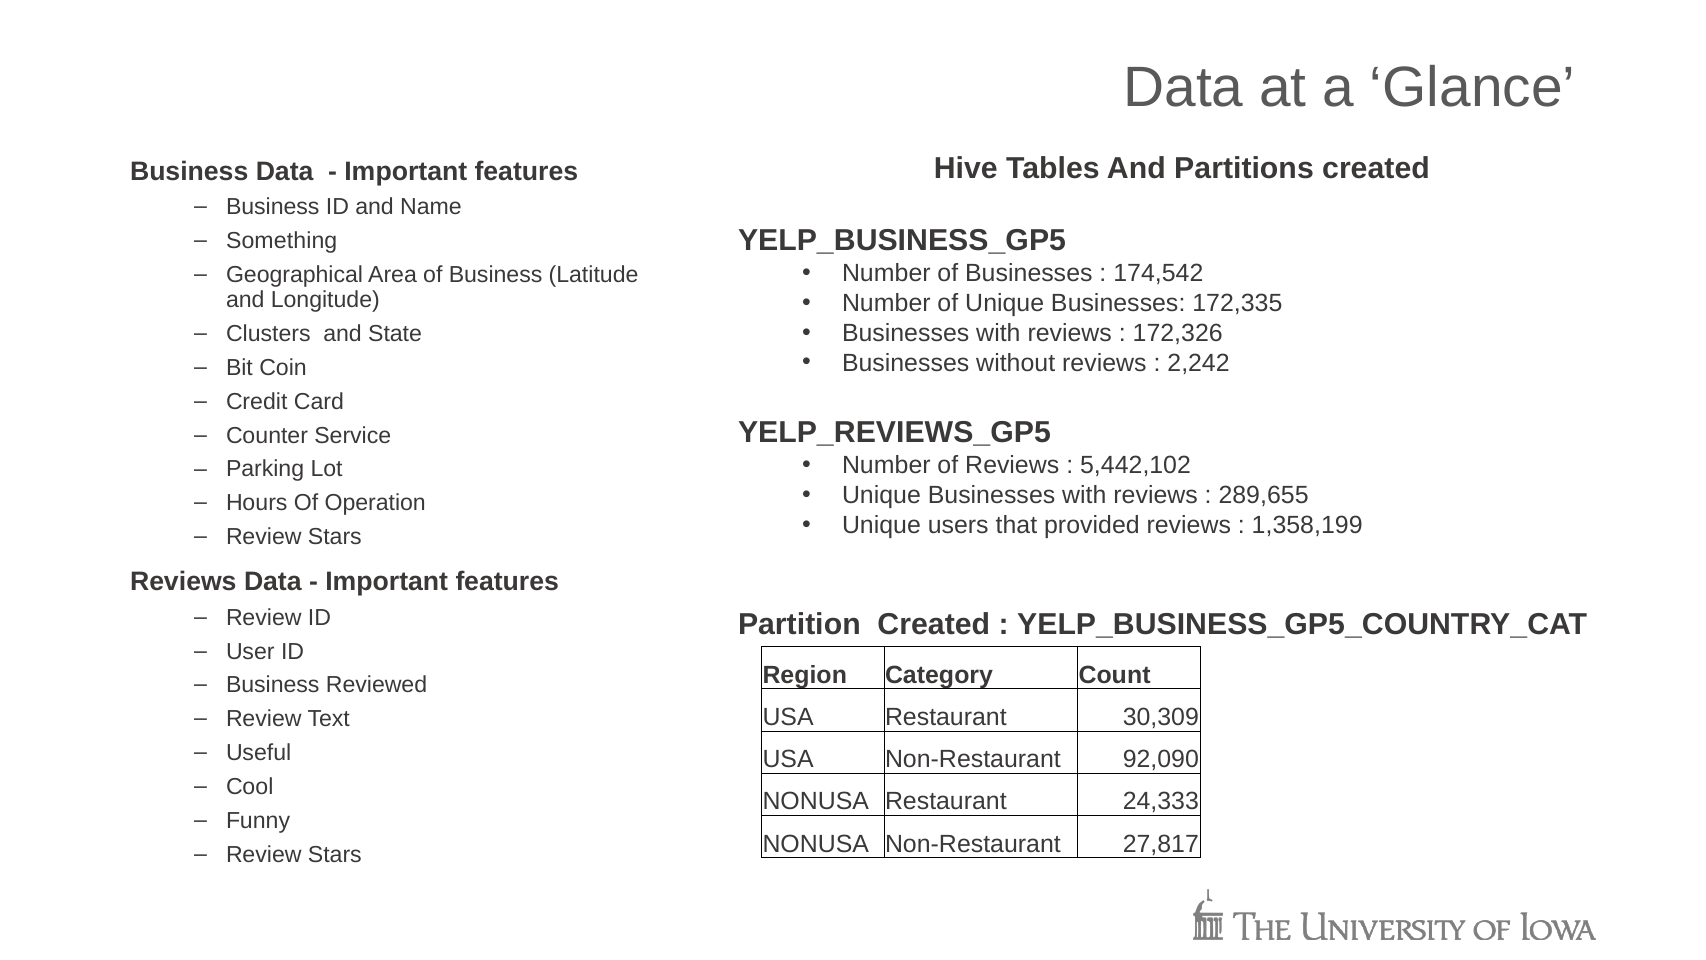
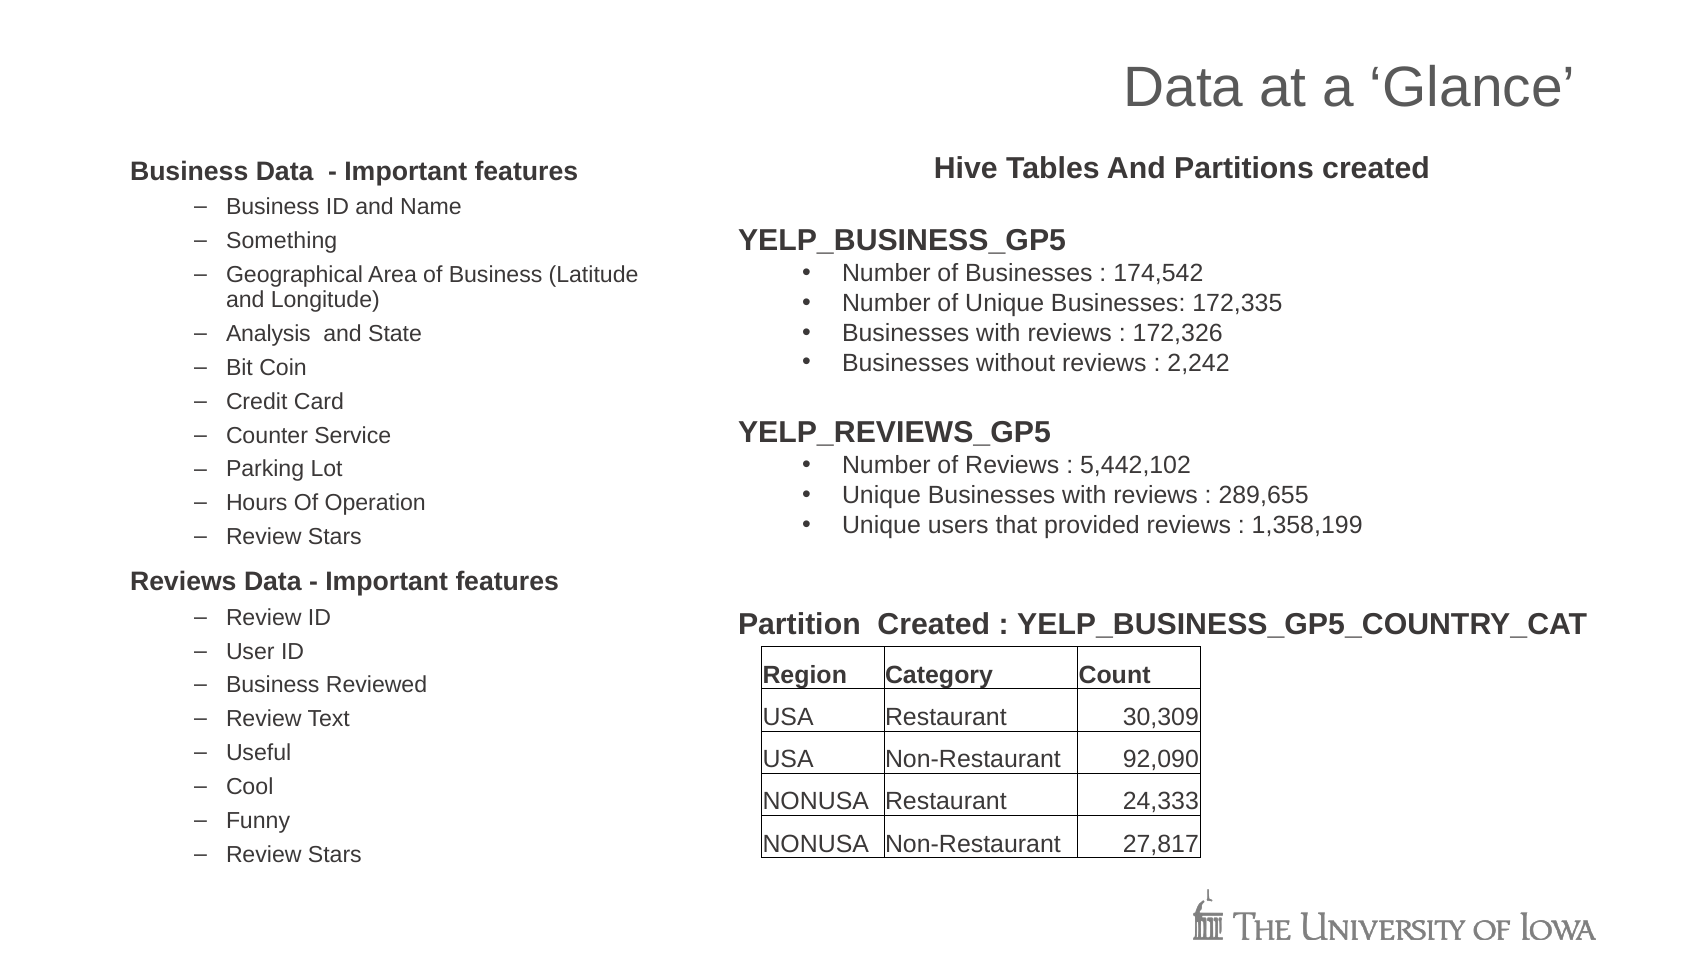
Clusters: Clusters -> Analysis
